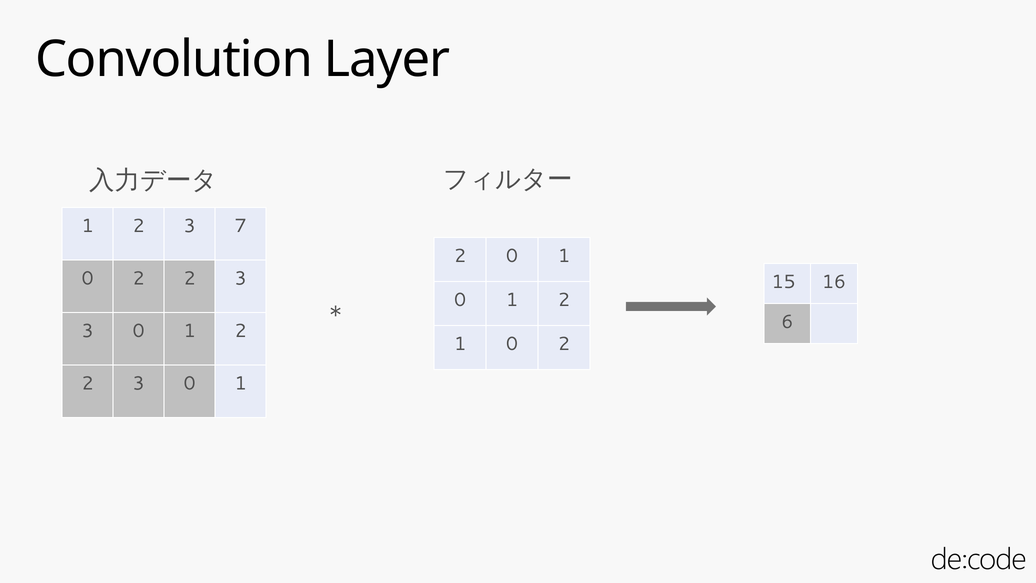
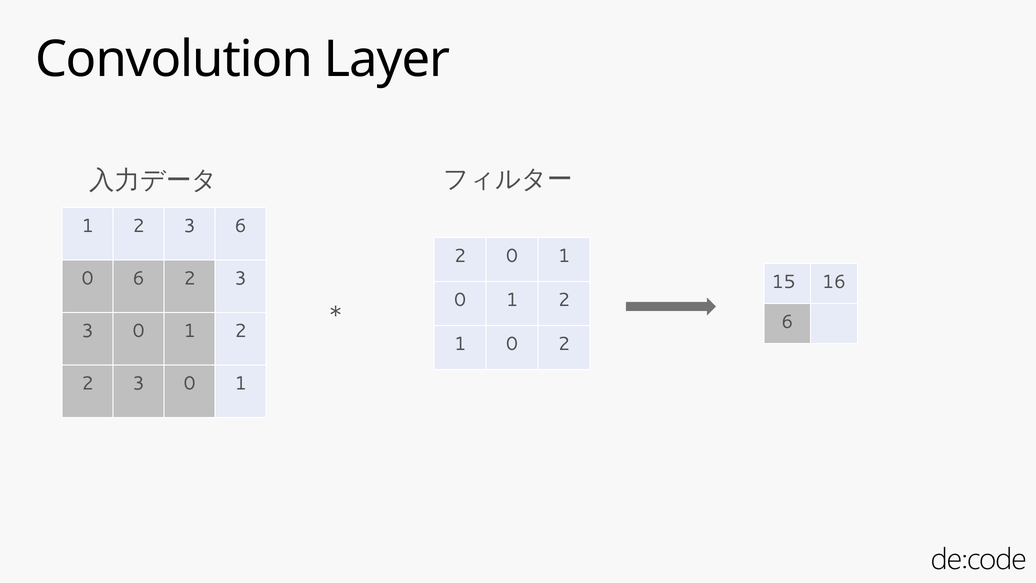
3 7: 7 -> 6
2 at (139, 278): 2 -> 6
